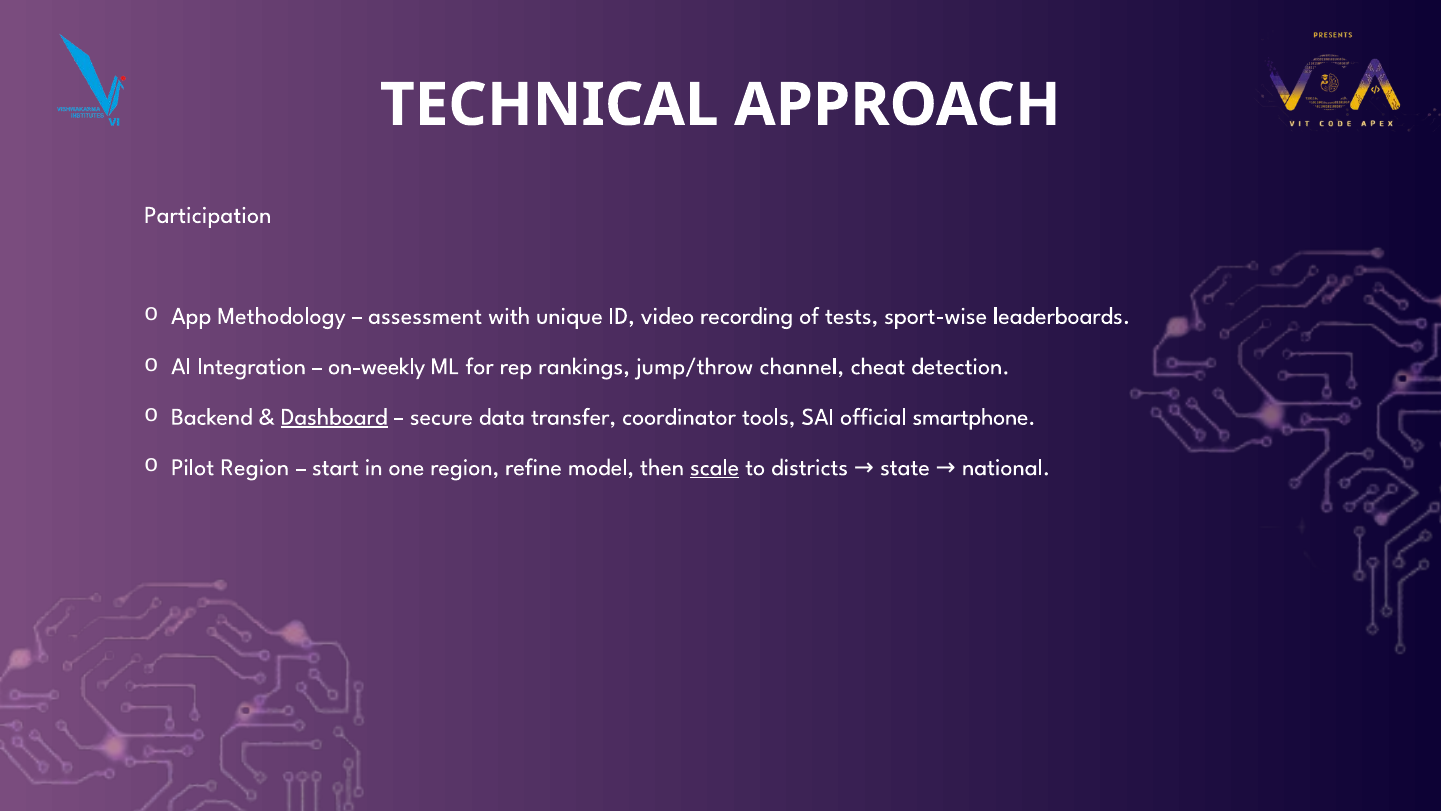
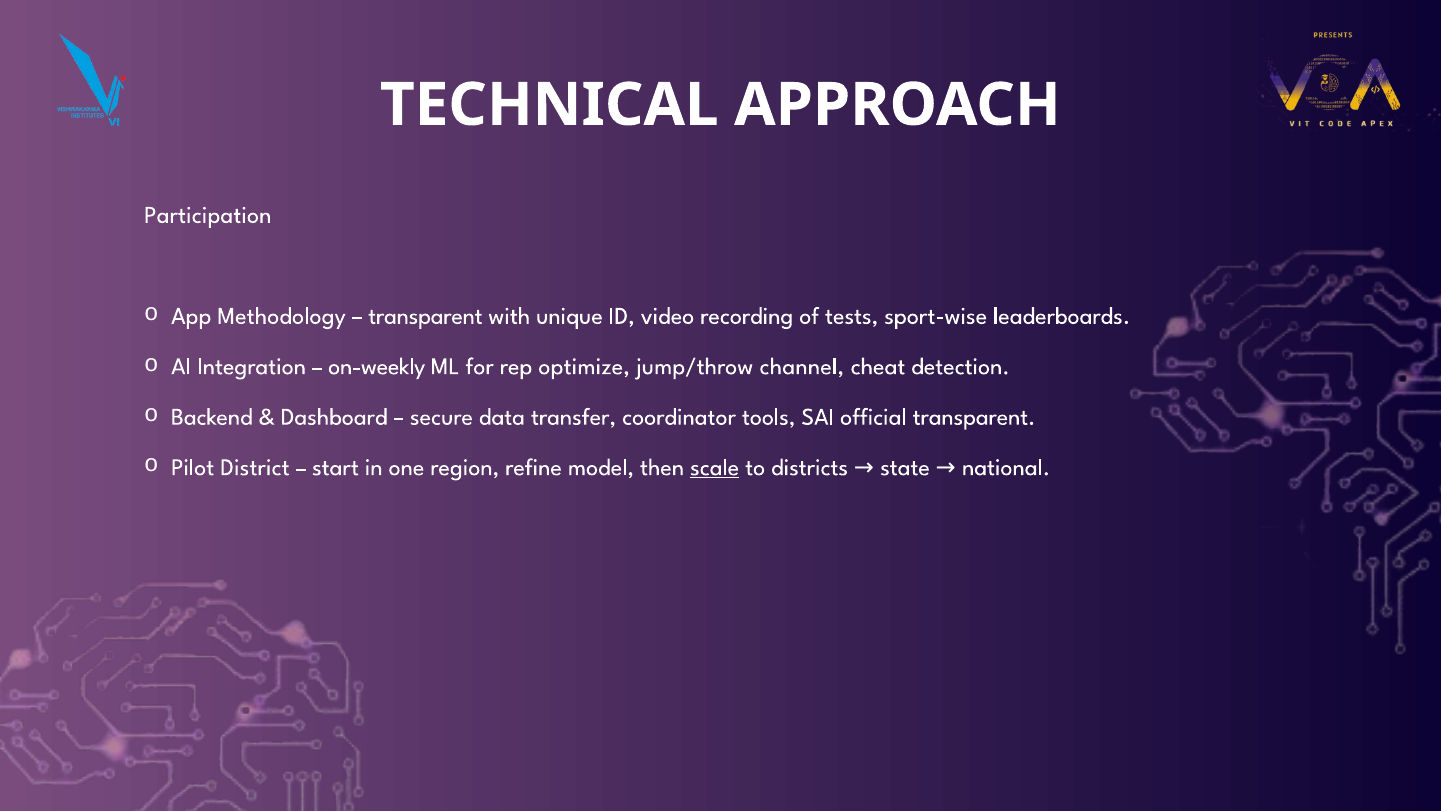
assessment at (425, 316): assessment -> transparent
rankings: rankings -> optimize
Dashboard underline: present -> none
official smartphone: smartphone -> transparent
Pilot Region: Region -> District
